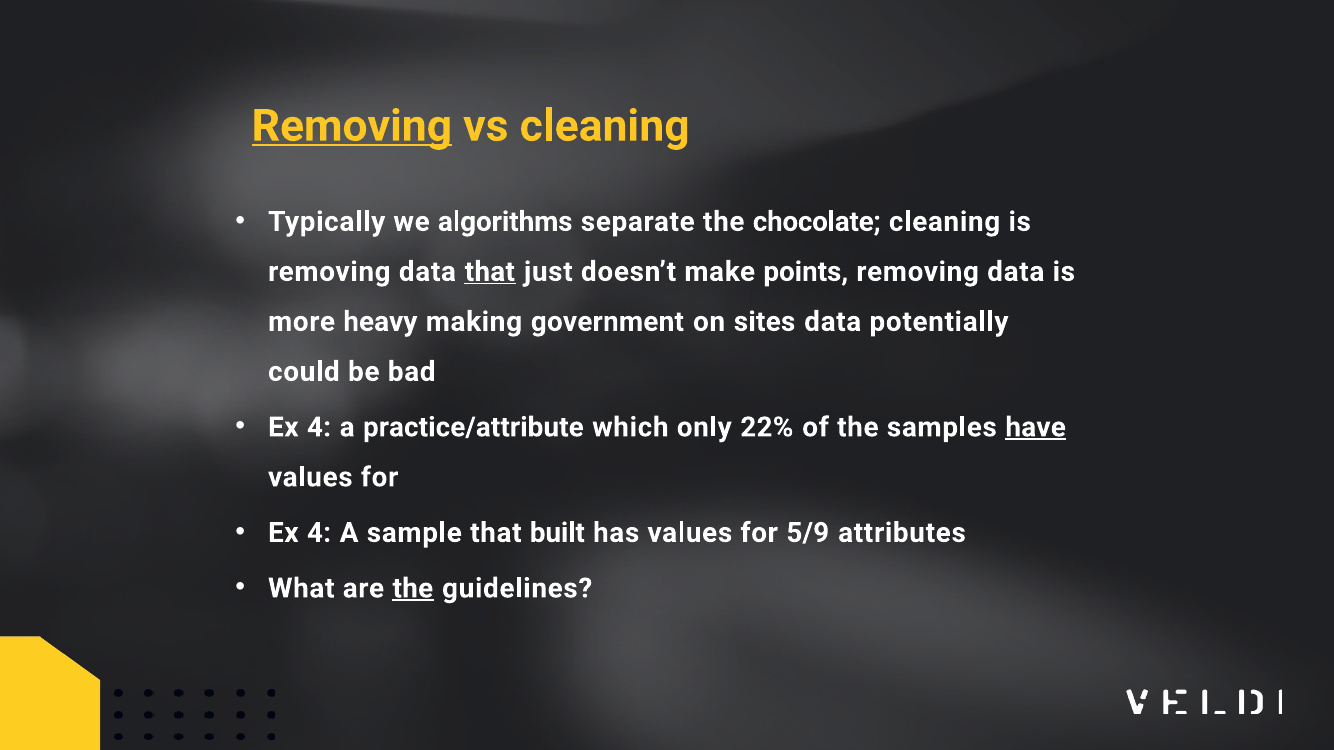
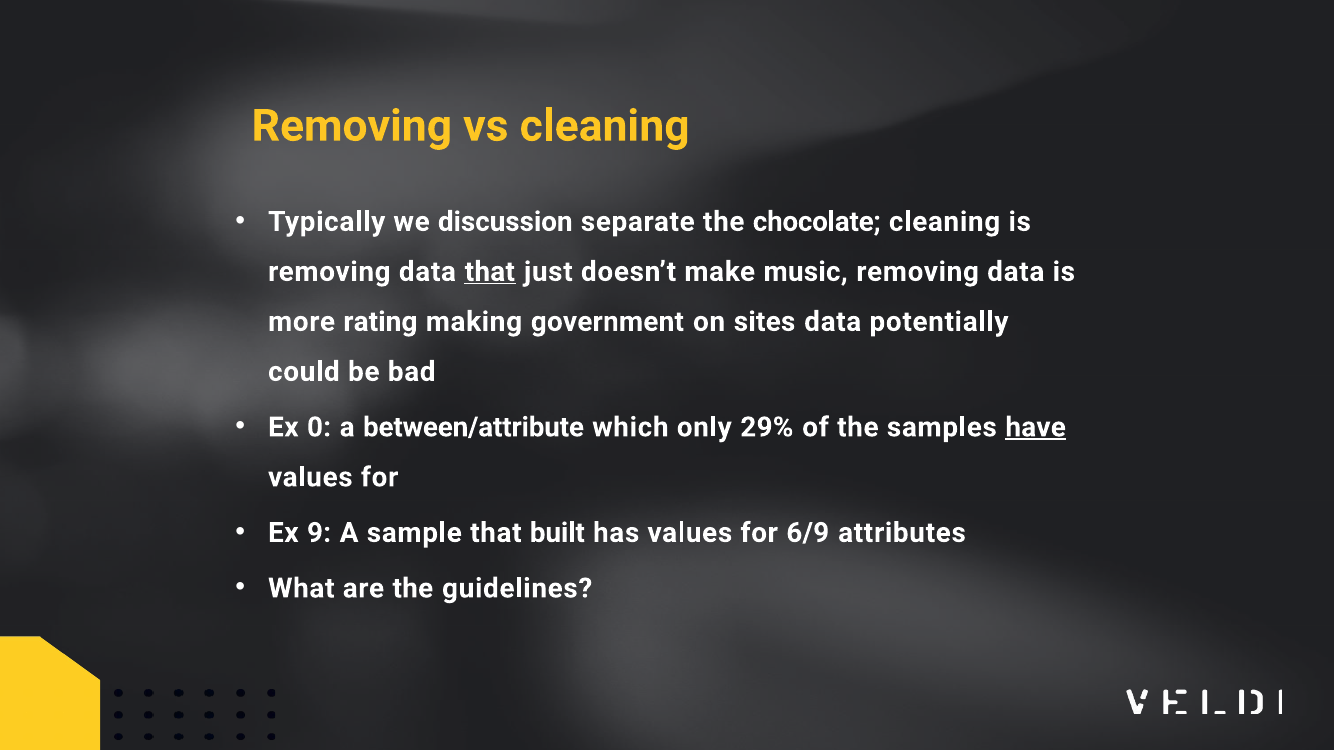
Removing at (352, 126) underline: present -> none
algorithms: algorithms -> discussion
points: points -> music
heavy: heavy -> rating
4 at (319, 427): 4 -> 0
practice/attribute: practice/attribute -> between/attribute
22%: 22% -> 29%
4 at (319, 533): 4 -> 9
5/9: 5/9 -> 6/9
the at (413, 589) underline: present -> none
